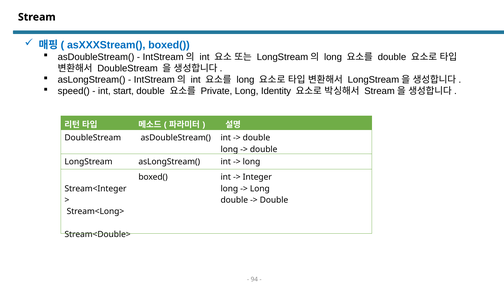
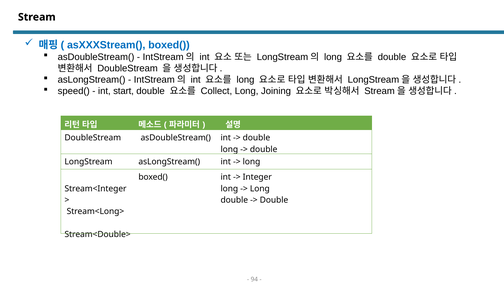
Private: Private -> Collect
Identity: Identity -> Joining
